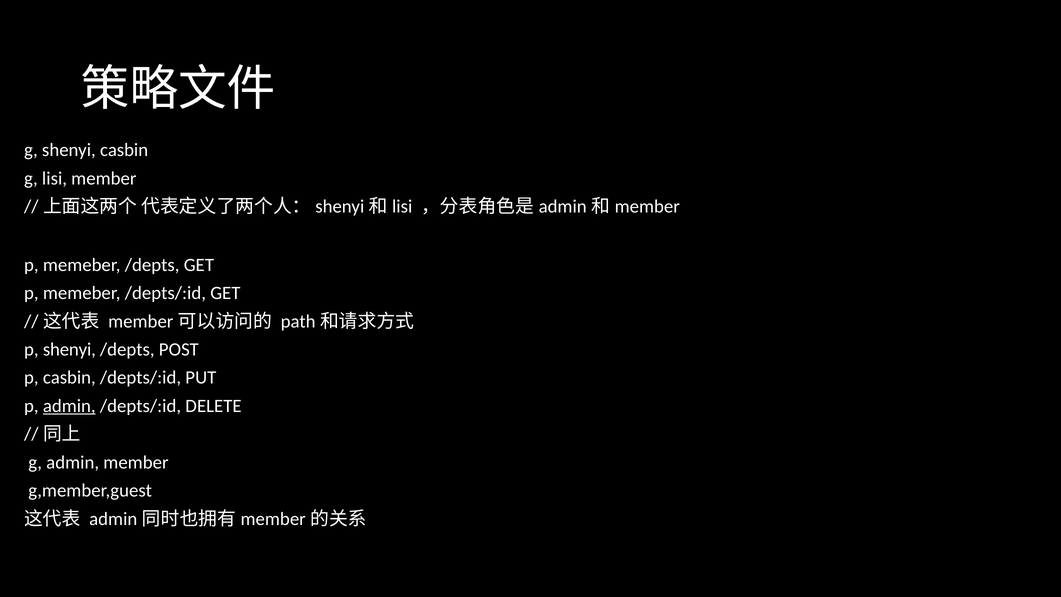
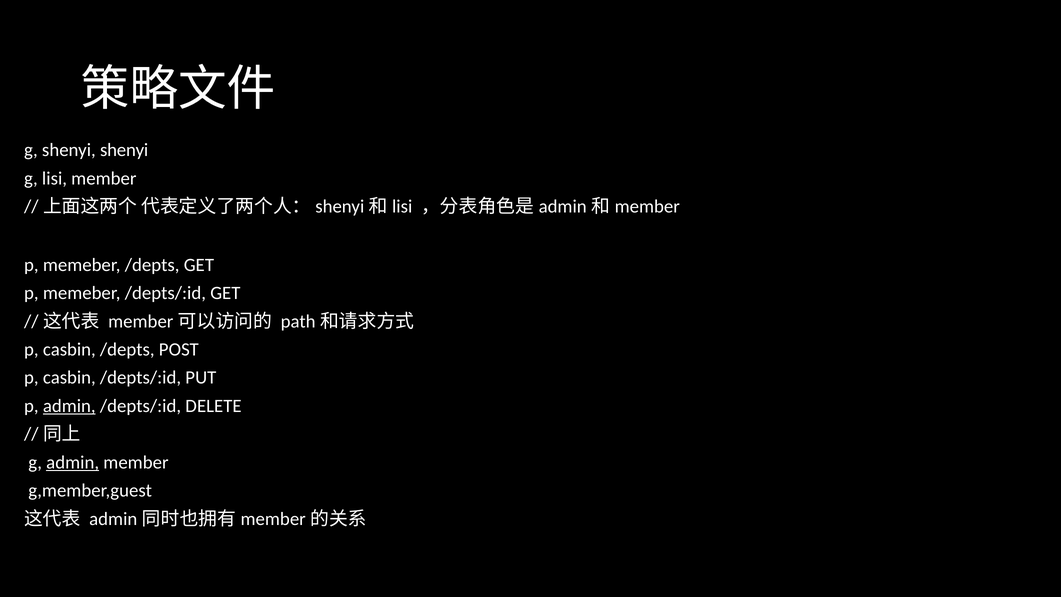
shenyi casbin: casbin -> shenyi
shenyi at (69, 349): shenyi -> casbin
admin at (73, 462) underline: none -> present
